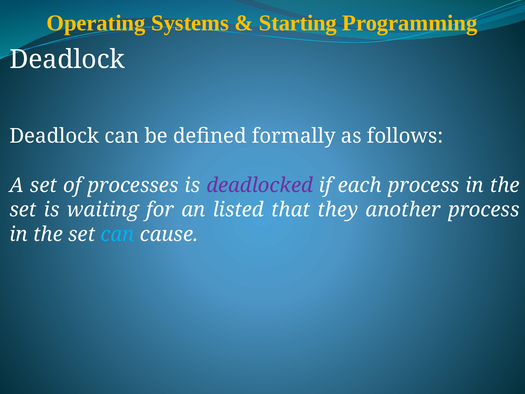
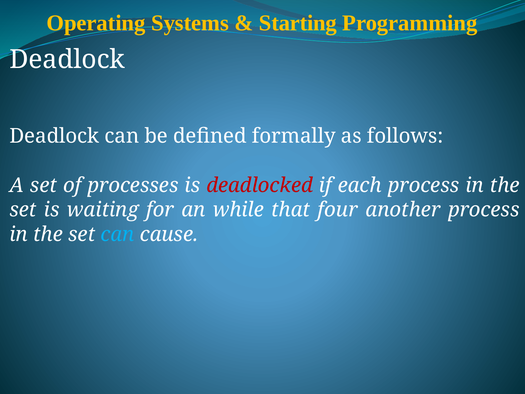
deadlocked colour: purple -> red
listed: listed -> while
they: they -> four
